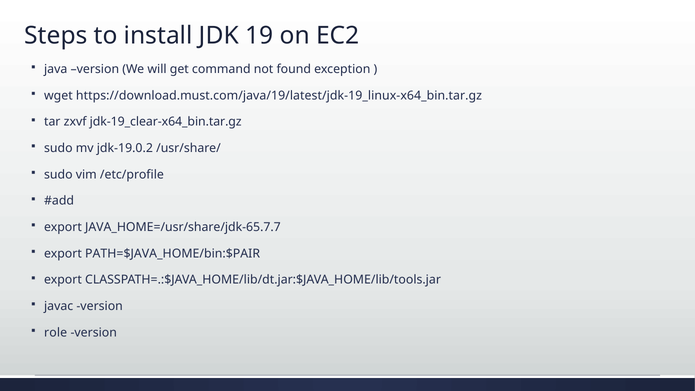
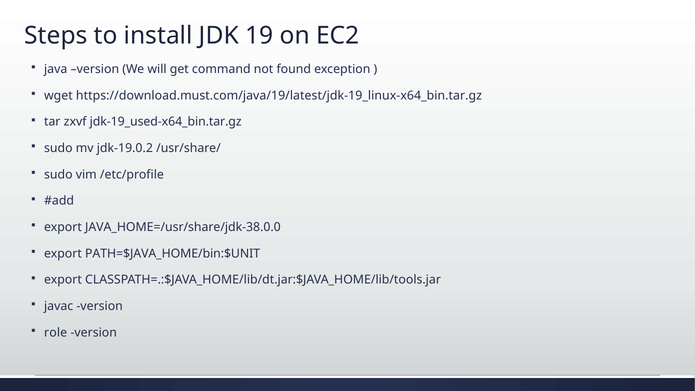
jdk-19_clear-x64_bin.tar.gz: jdk-19_clear-x64_bin.tar.gz -> jdk-19_used-x64_bin.tar.gz
JAVA_HOME=/usr/share/jdk-65.7.7: JAVA_HOME=/usr/share/jdk-65.7.7 -> JAVA_HOME=/usr/share/jdk-38.0.0
PATH=$JAVA_HOME/bin:$PAIR: PATH=$JAVA_HOME/bin:$PAIR -> PATH=$JAVA_HOME/bin:$UNIT
